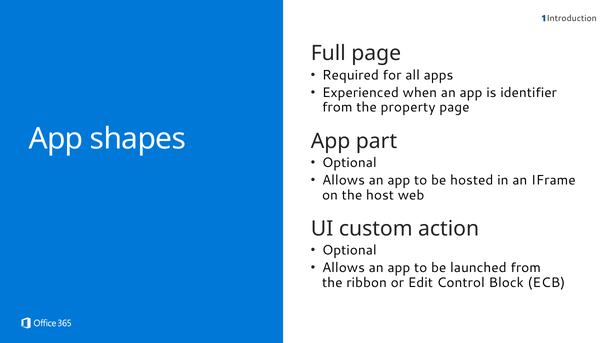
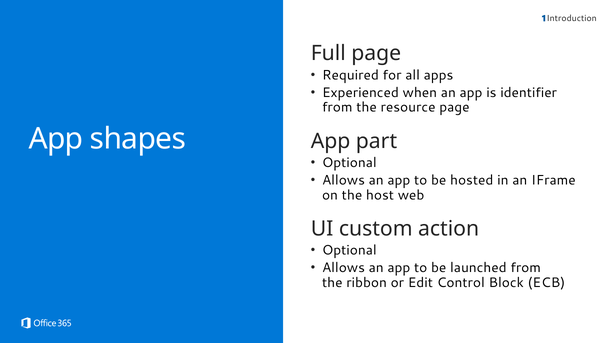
property: property -> resource
